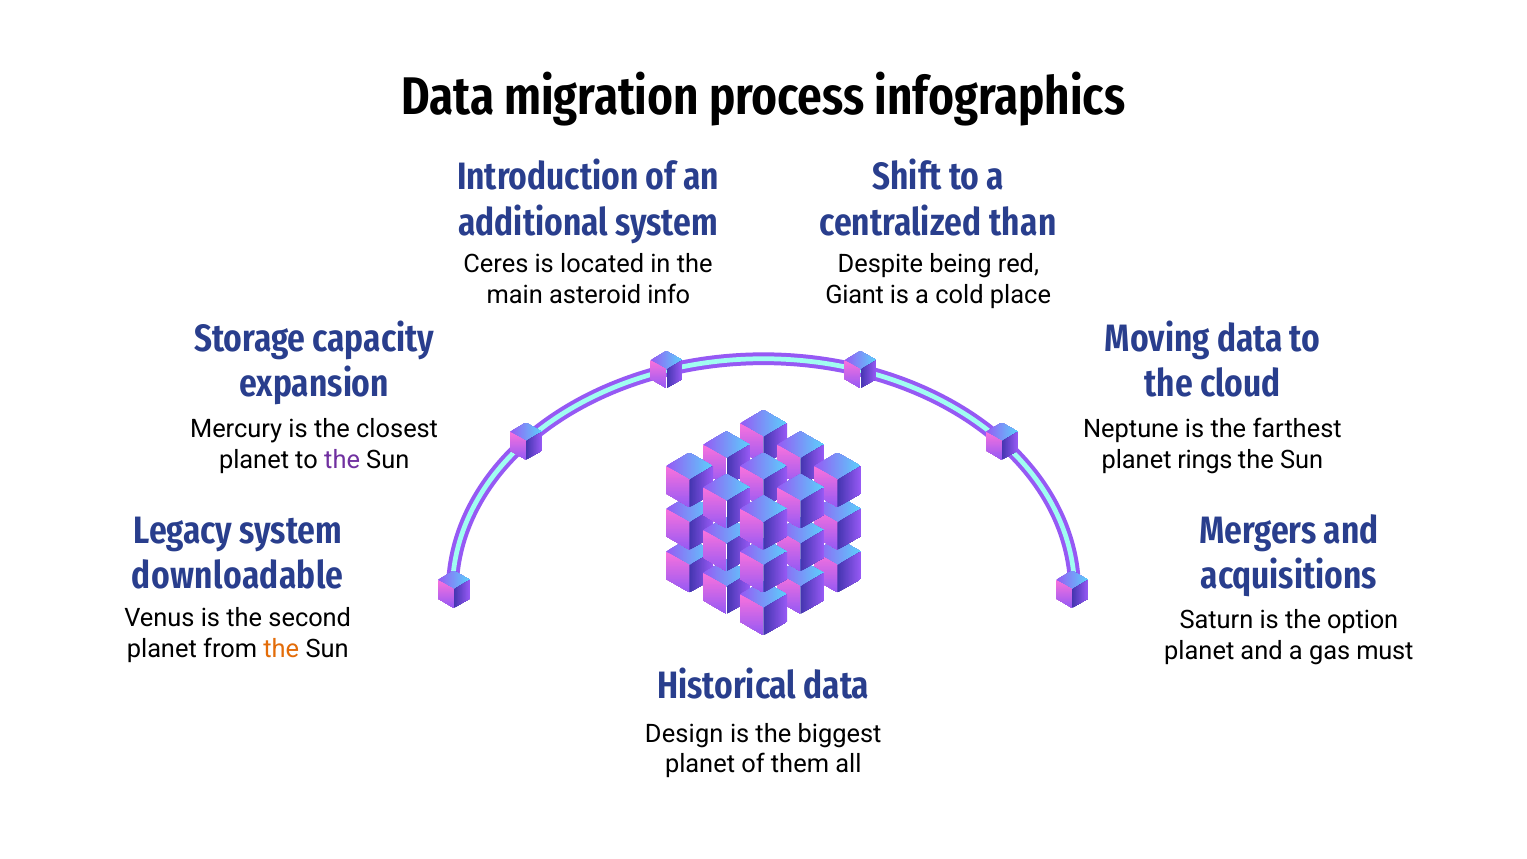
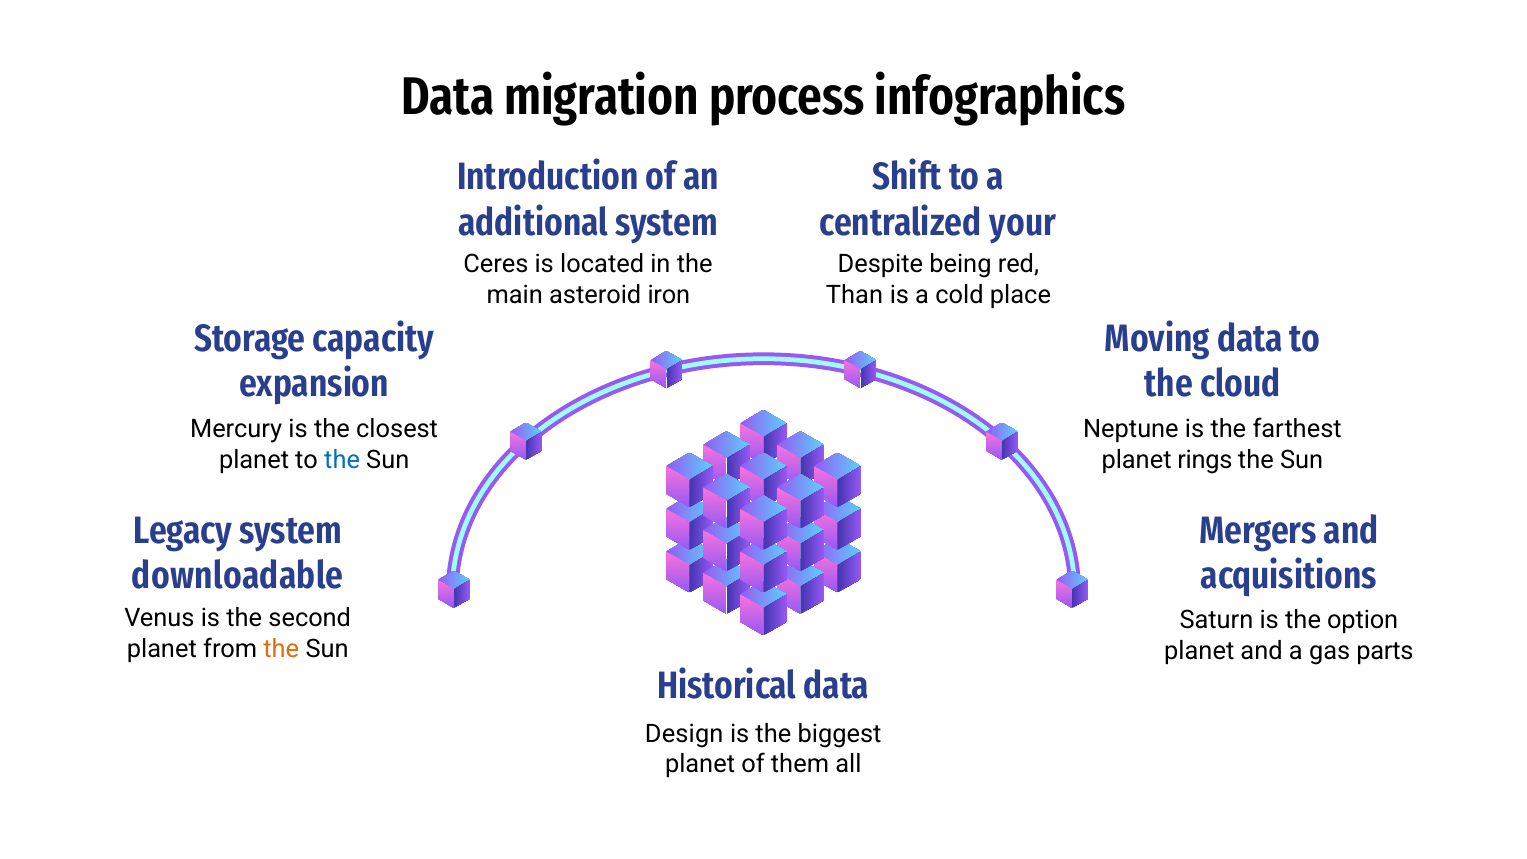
than: than -> your
info: info -> iron
Giant: Giant -> Than
the at (342, 460) colour: purple -> blue
must: must -> parts
